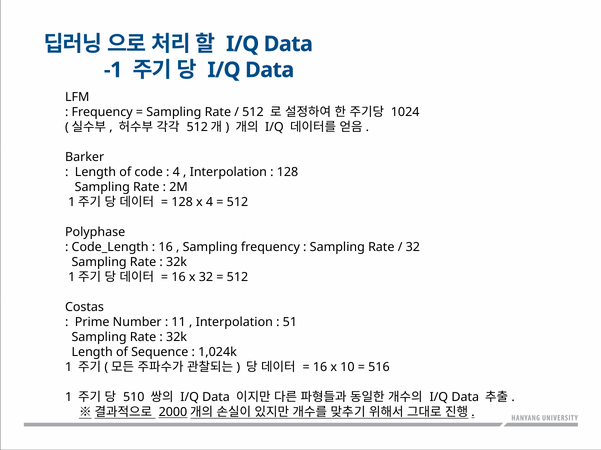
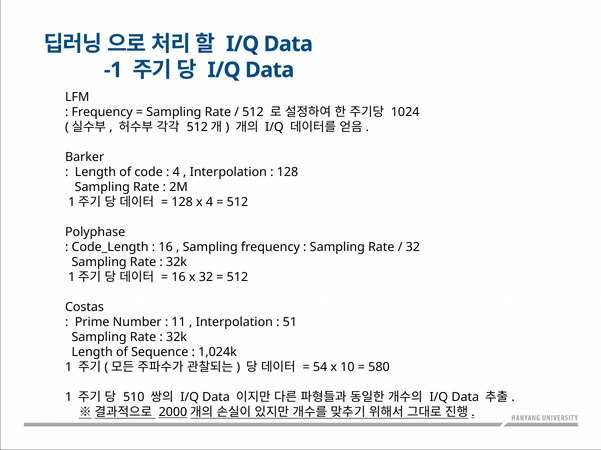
16 at (320, 368): 16 -> 54
516: 516 -> 580
